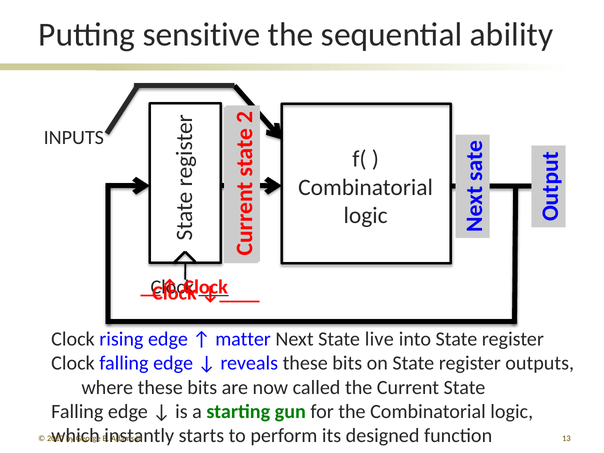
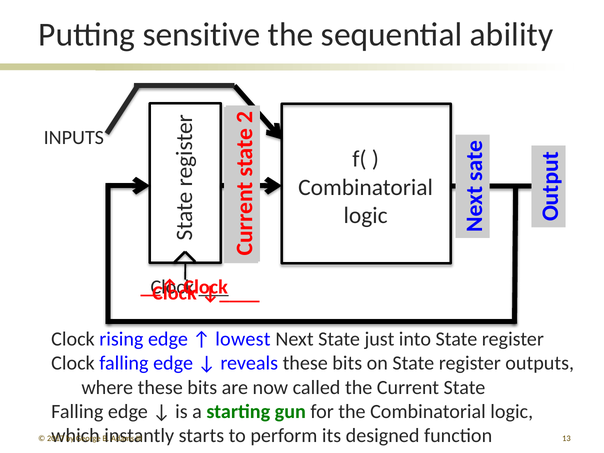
matter: matter -> lowest
live: live -> just
